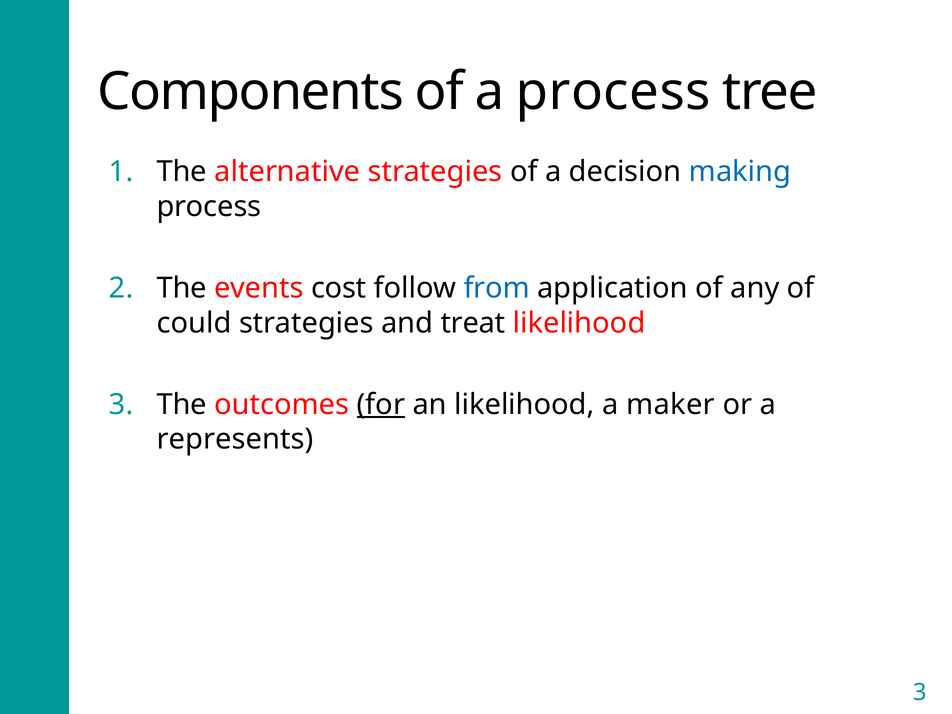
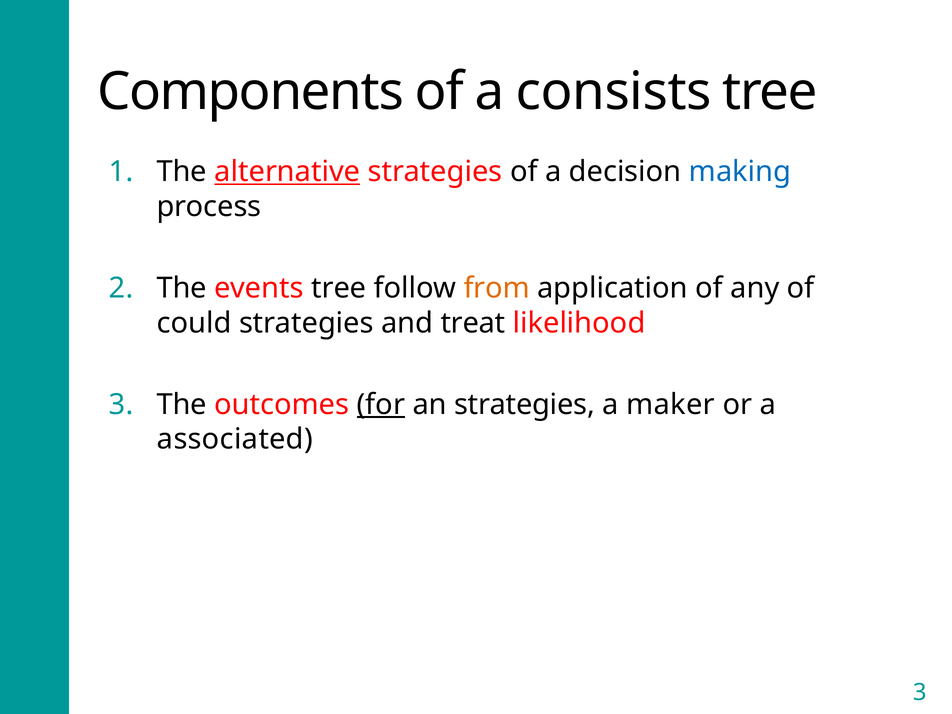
a process: process -> consists
alternative underline: none -> present
events cost: cost -> tree
from colour: blue -> orange
an likelihood: likelihood -> strategies
represents: represents -> associated
